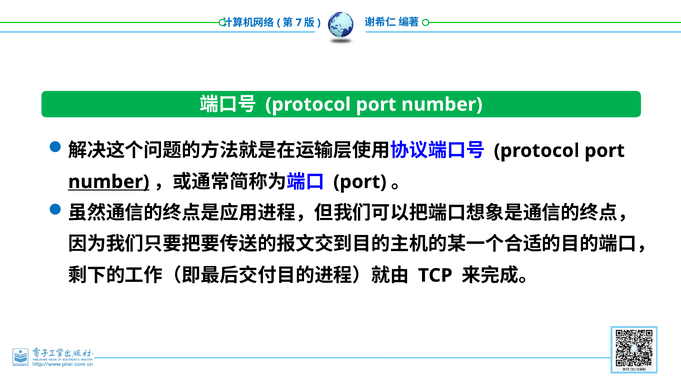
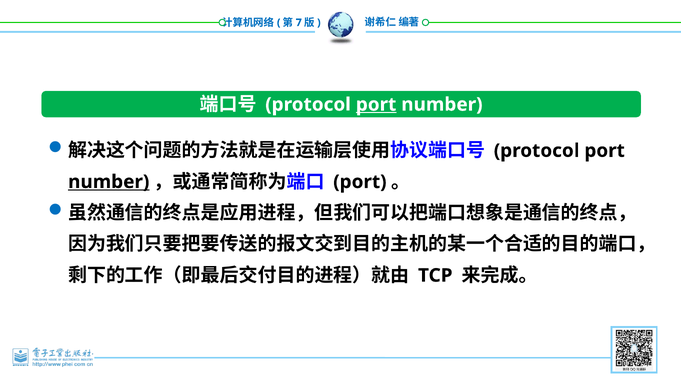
port at (376, 105) underline: none -> present
